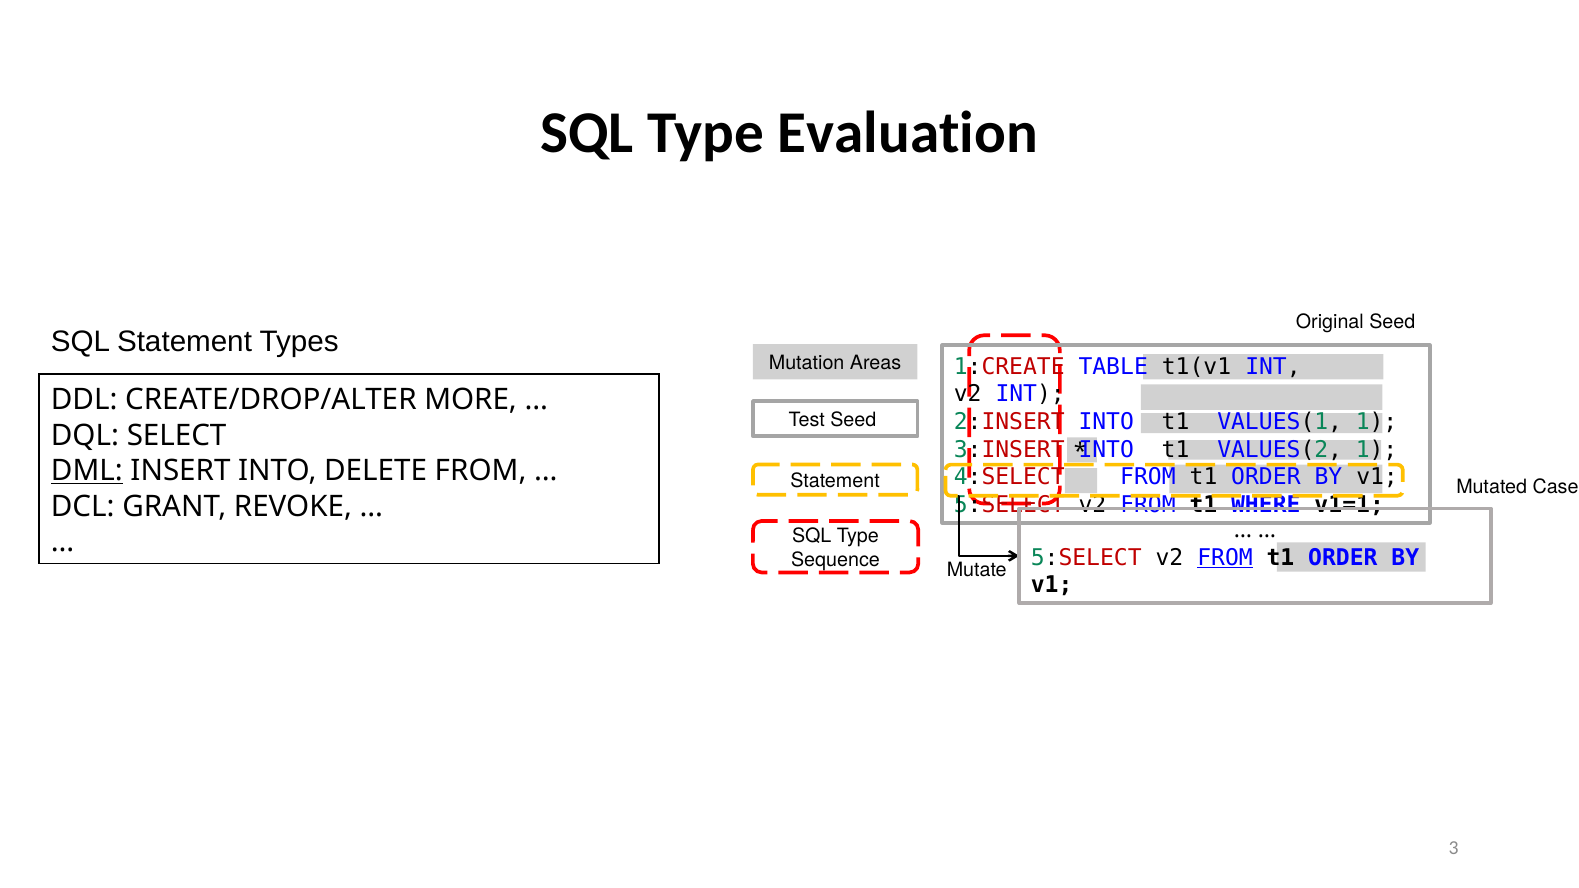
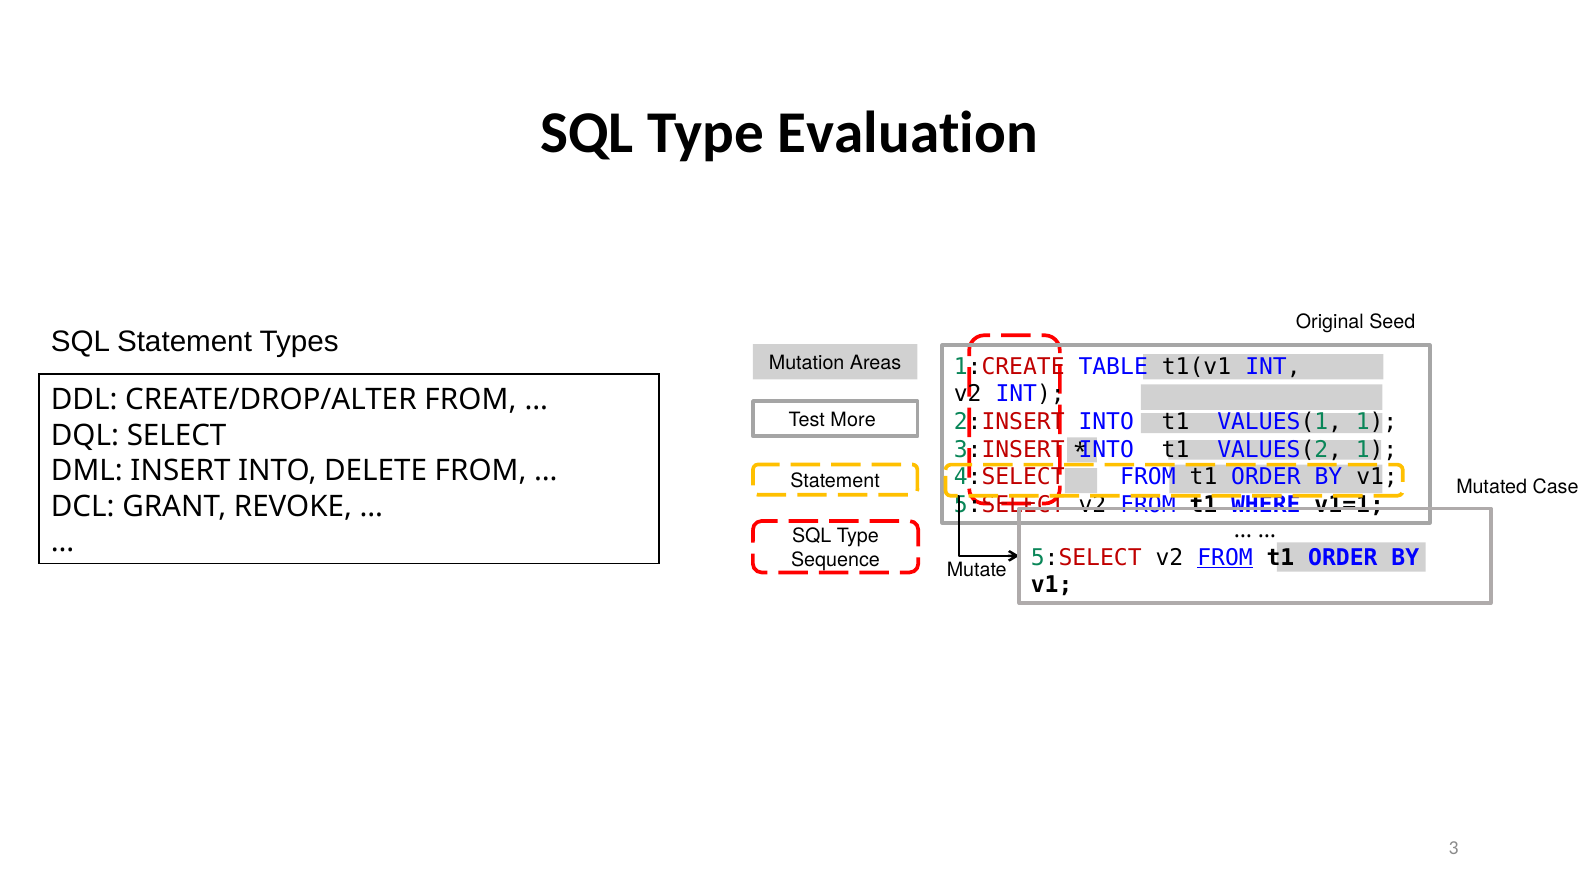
CREATE/DROP/ALTER MORE: MORE -> FROM
Test Seed: Seed -> More
DML underline: present -> none
